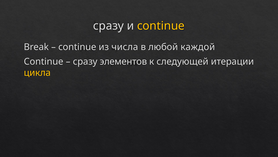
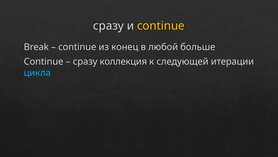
числа: числа -> конец
каждой: каждой -> больше
элементов: элементов -> коллекция
цикла colour: yellow -> light blue
